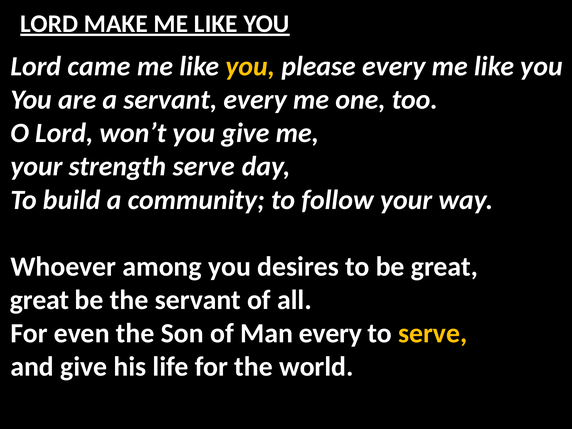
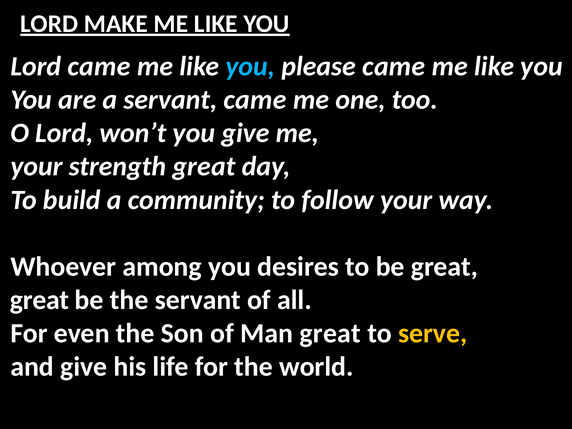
you at (250, 66) colour: yellow -> light blue
please every: every -> came
servant every: every -> came
strength serve: serve -> great
Man every: every -> great
